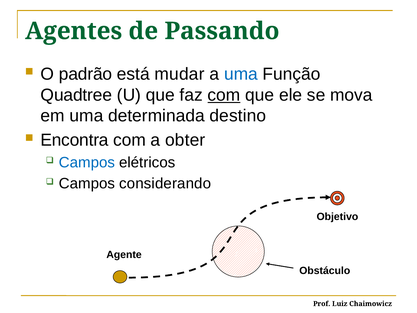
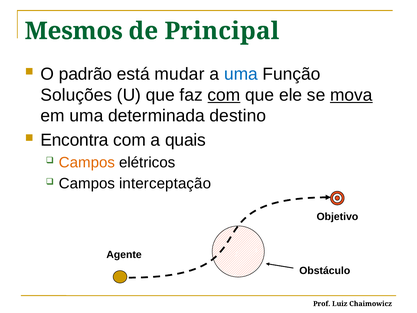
Agentes: Agentes -> Mesmos
Passando: Passando -> Principal
Quadtree: Quadtree -> Soluções
mova underline: none -> present
obter: obter -> quais
Campos at (87, 162) colour: blue -> orange
considerando: considerando -> interceptação
